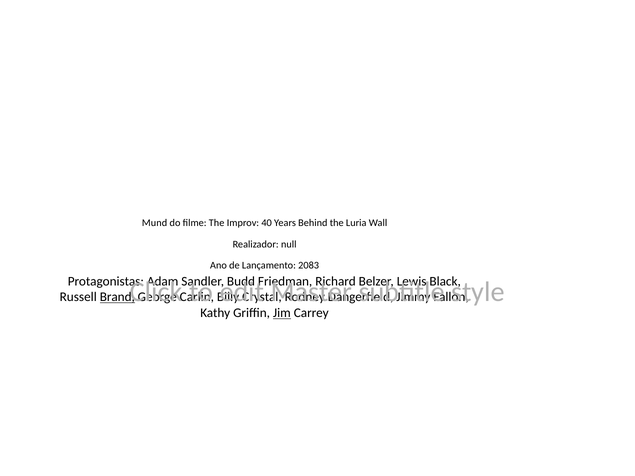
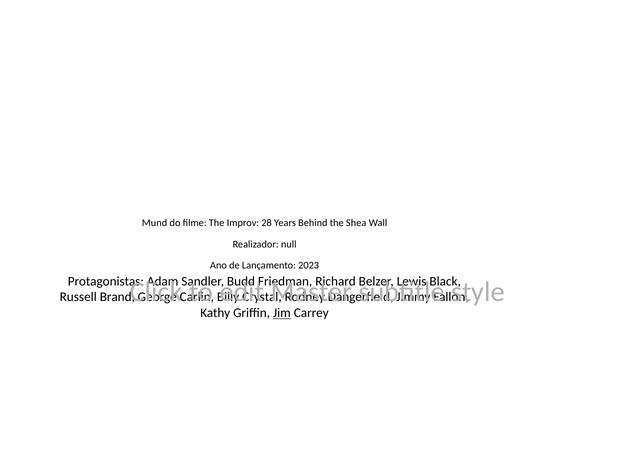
40: 40 -> 28
Luria: Luria -> Shea
2083: 2083 -> 2023
Brand underline: present -> none
